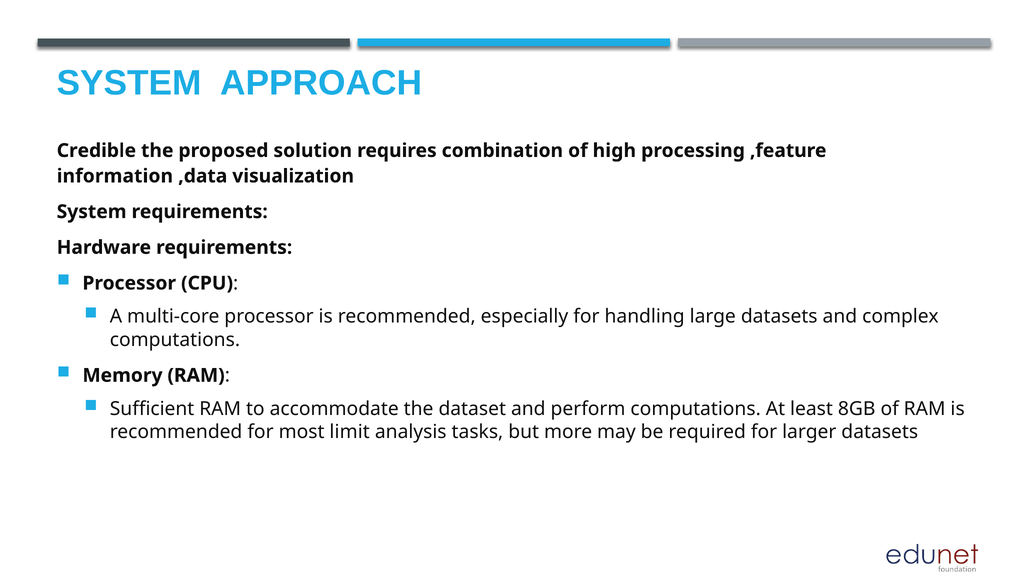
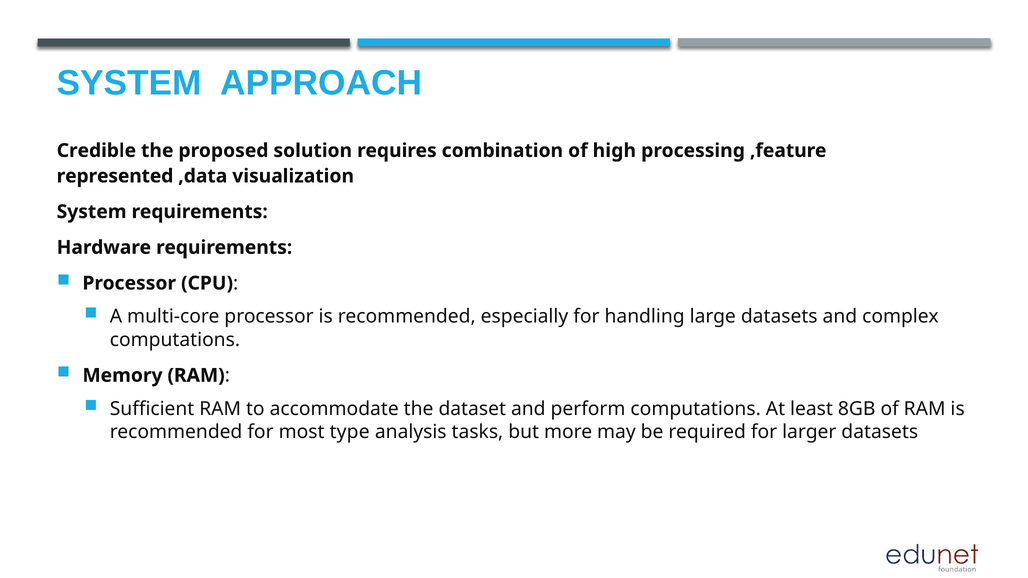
information: information -> represented
limit: limit -> type
